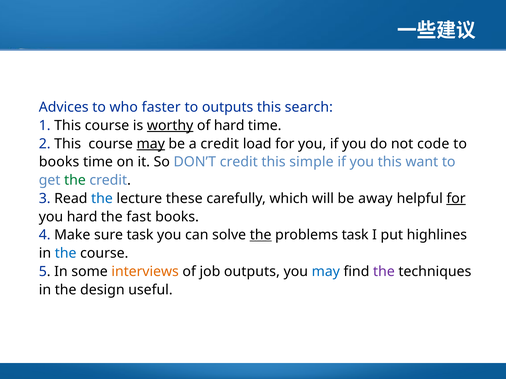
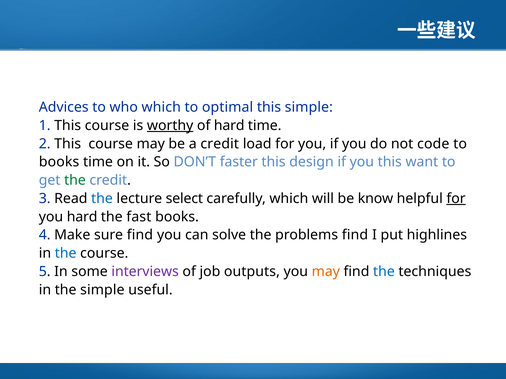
who faster: faster -> which
to outputs: outputs -> optimal
this search: search -> simple
may at (151, 144) underline: present -> none
DON’T credit: credit -> faster
simple: simple -> design
these: these -> select
away: away -> know
sure task: task -> find
the at (261, 235) underline: present -> none
problems task: task -> find
interviews colour: orange -> purple
may at (326, 272) colour: blue -> orange
the at (384, 272) colour: purple -> blue
the design: design -> simple
